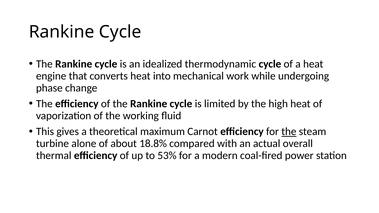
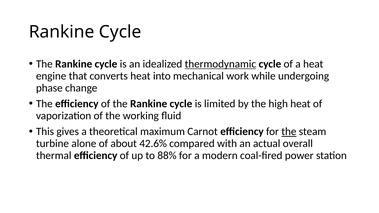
thermodynamic underline: none -> present
18.8%: 18.8% -> 42.6%
53%: 53% -> 88%
